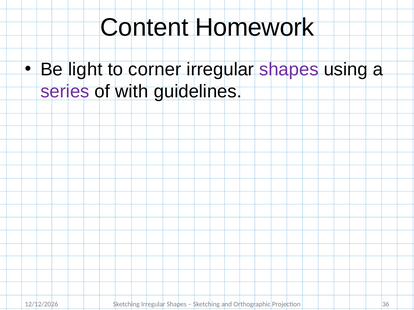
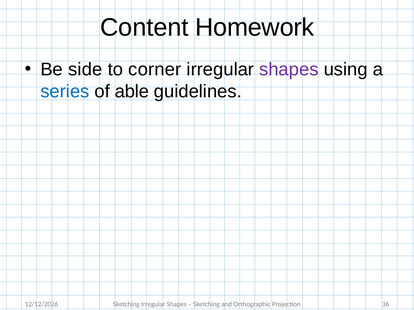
light: light -> side
series colour: purple -> blue
with: with -> able
